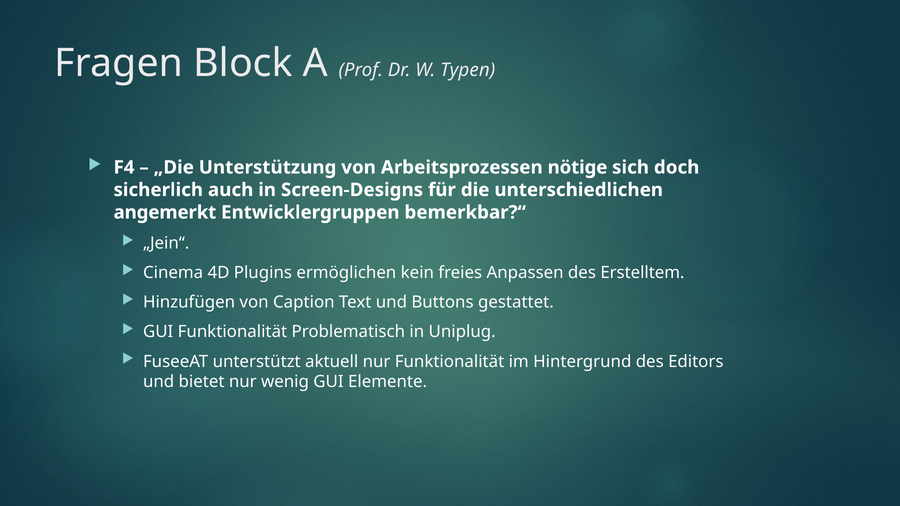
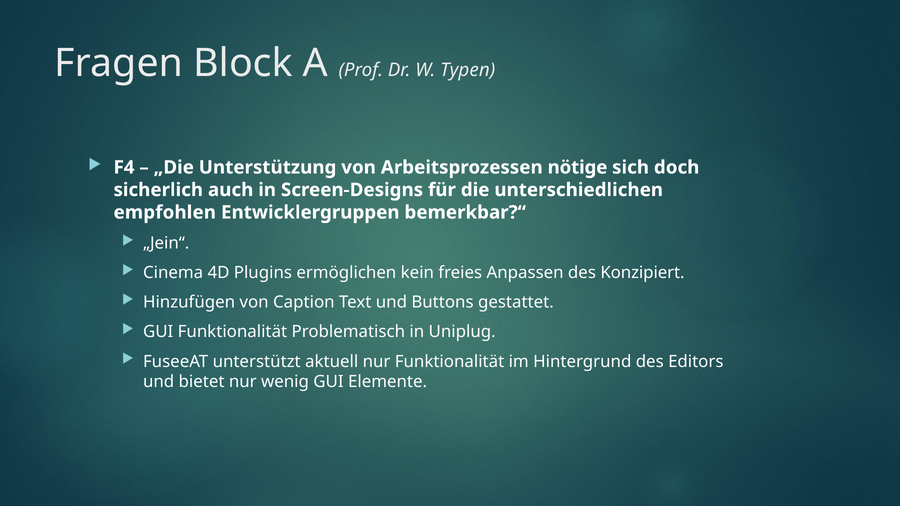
angemerkt: angemerkt -> empfohlen
Erstelltem: Erstelltem -> Konzipiert
